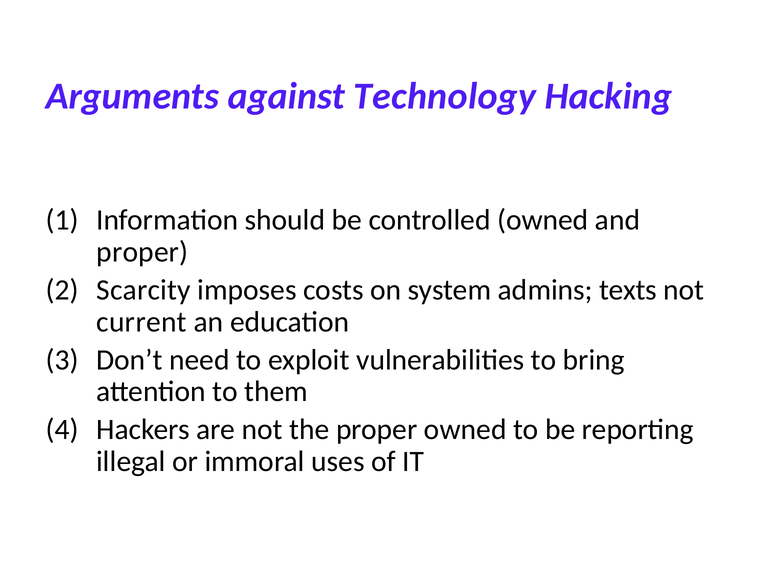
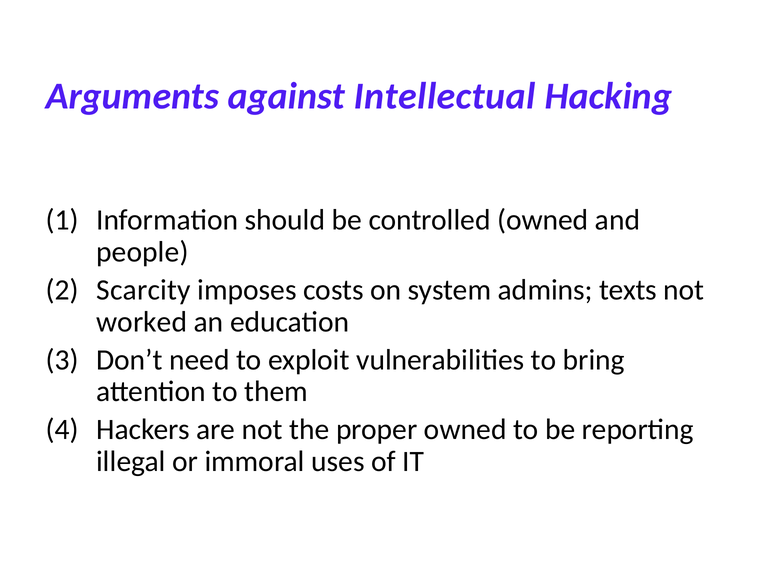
Technology: Technology -> Intellectual
proper at (142, 252): proper -> people
current: current -> worked
